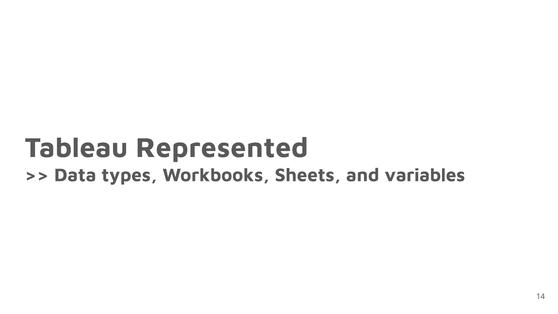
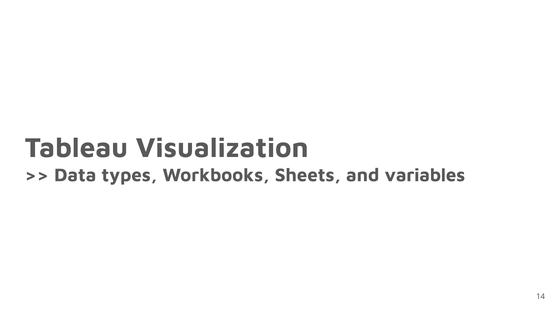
Represented: Represented -> Visualization
